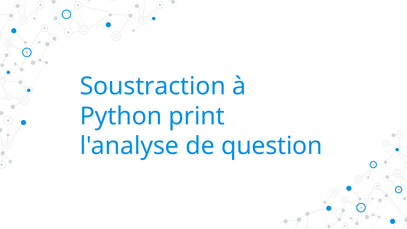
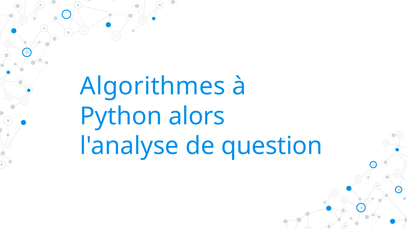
Soustraction: Soustraction -> Algorithmes
print: print -> alors
